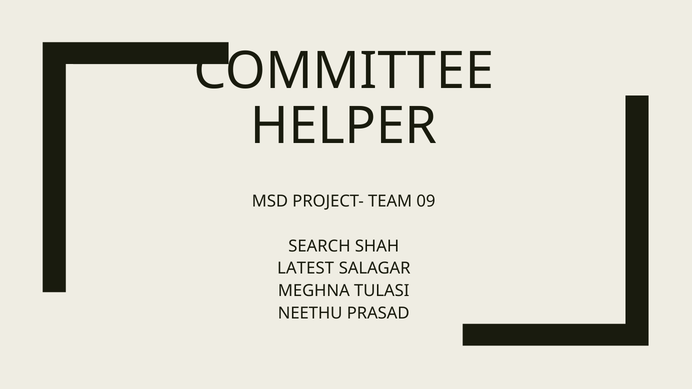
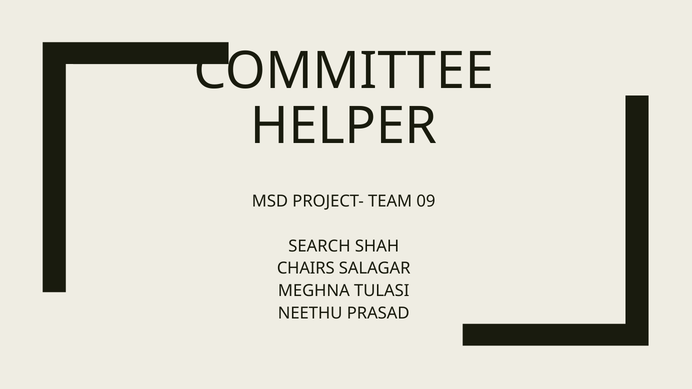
LATEST: LATEST -> CHAIRS
